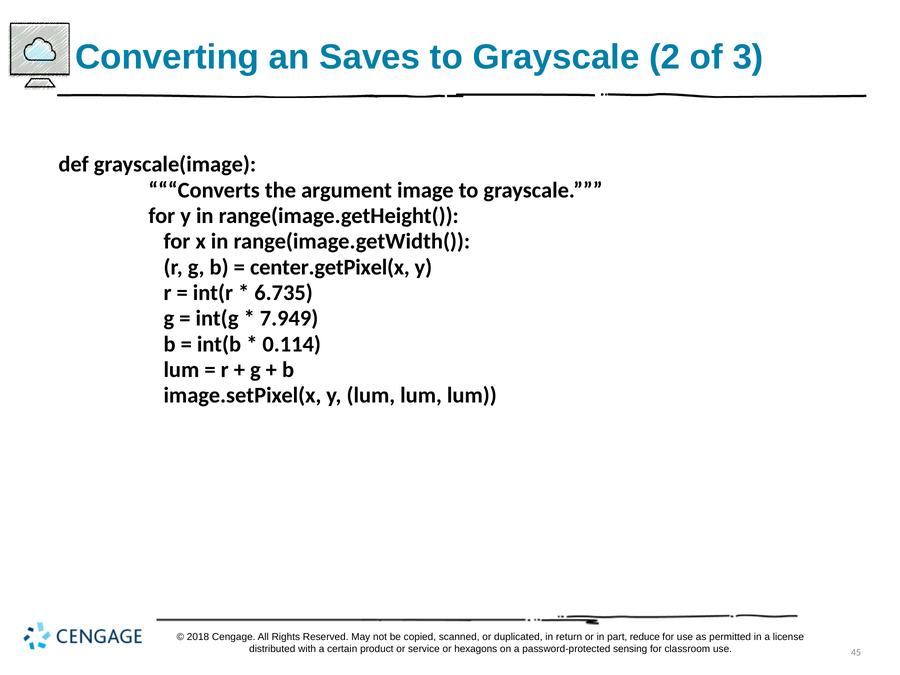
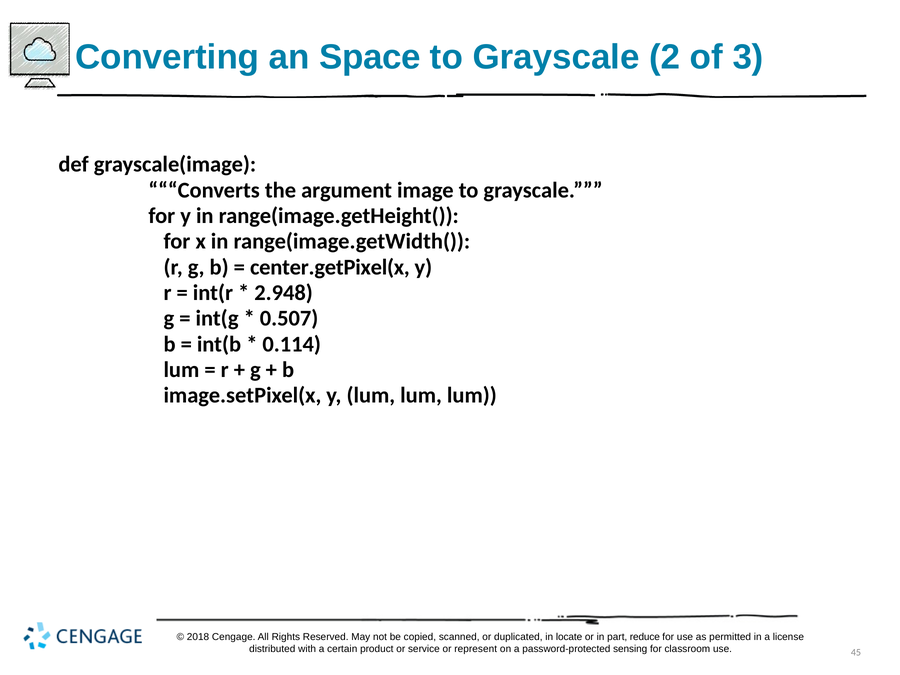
Saves: Saves -> Space
6.735: 6.735 -> 2.948
7.949: 7.949 -> 0.507
return: return -> locate
hexagons: hexagons -> represent
